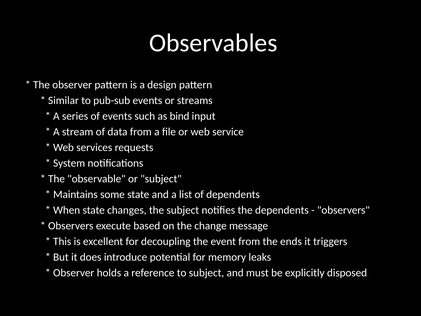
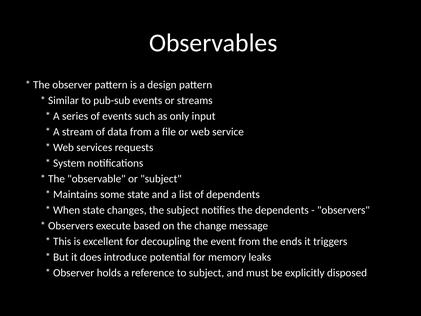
bind: bind -> only
